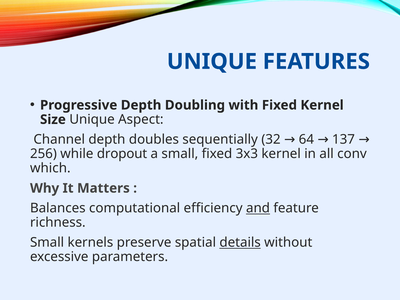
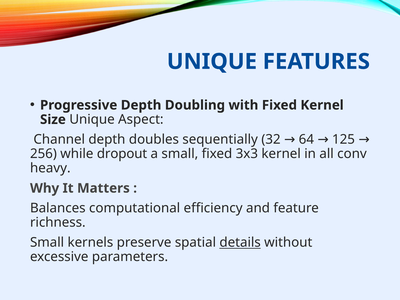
137: 137 -> 125
which: which -> heavy
and underline: present -> none
